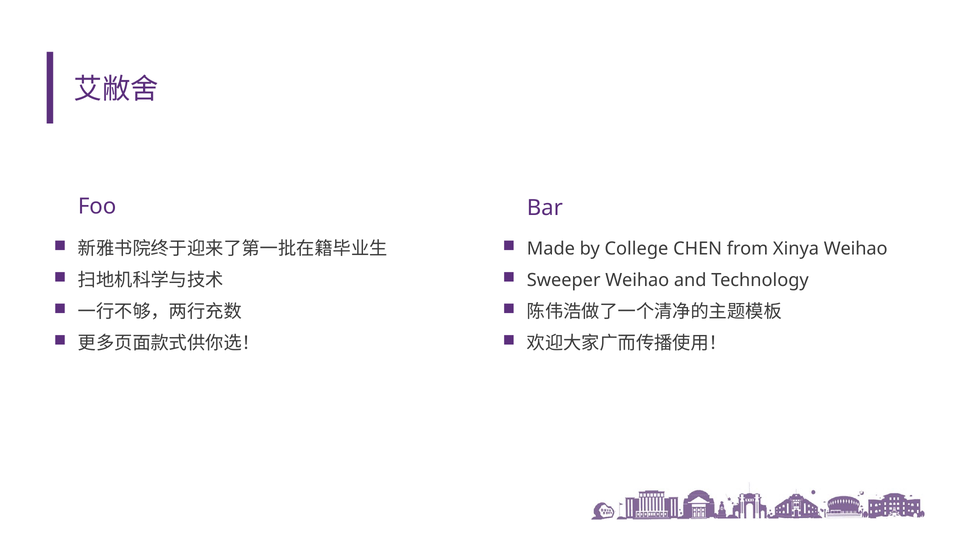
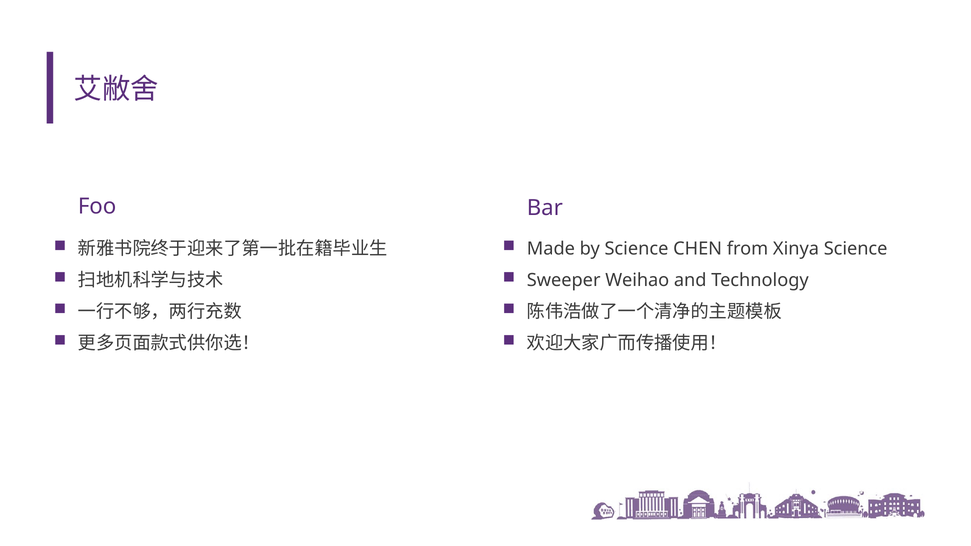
by College: College -> Science
Xinya Weihao: Weihao -> Science
